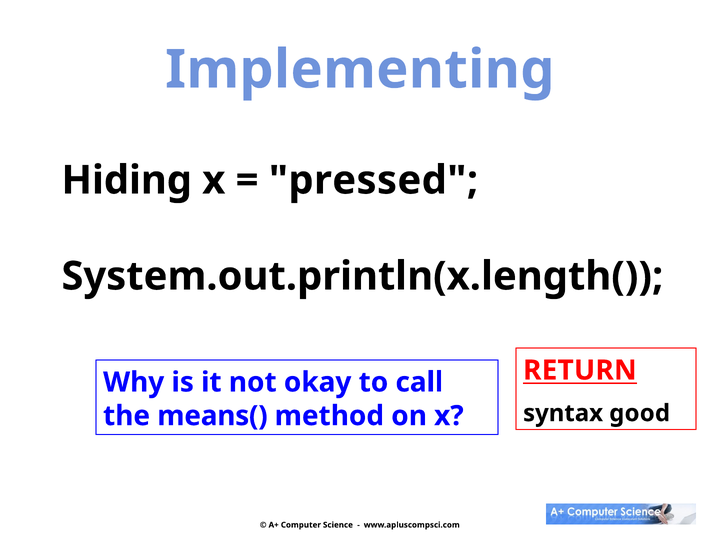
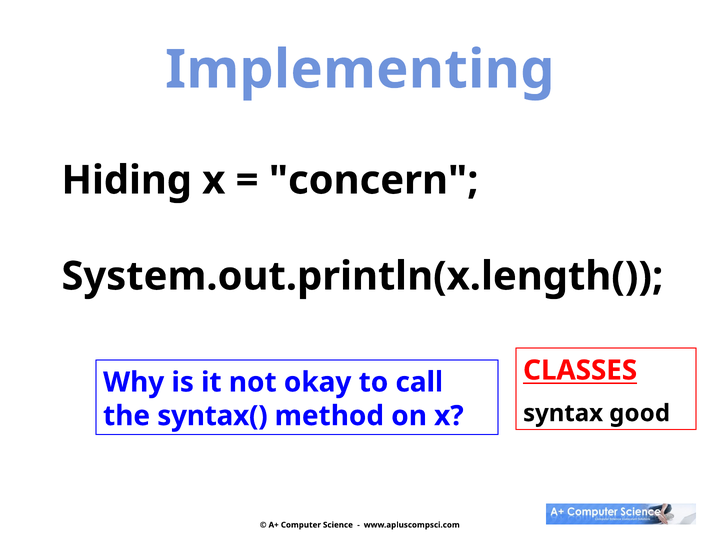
pressed: pressed -> concern
RETURN: RETURN -> CLASSES
means(: means( -> syntax(
